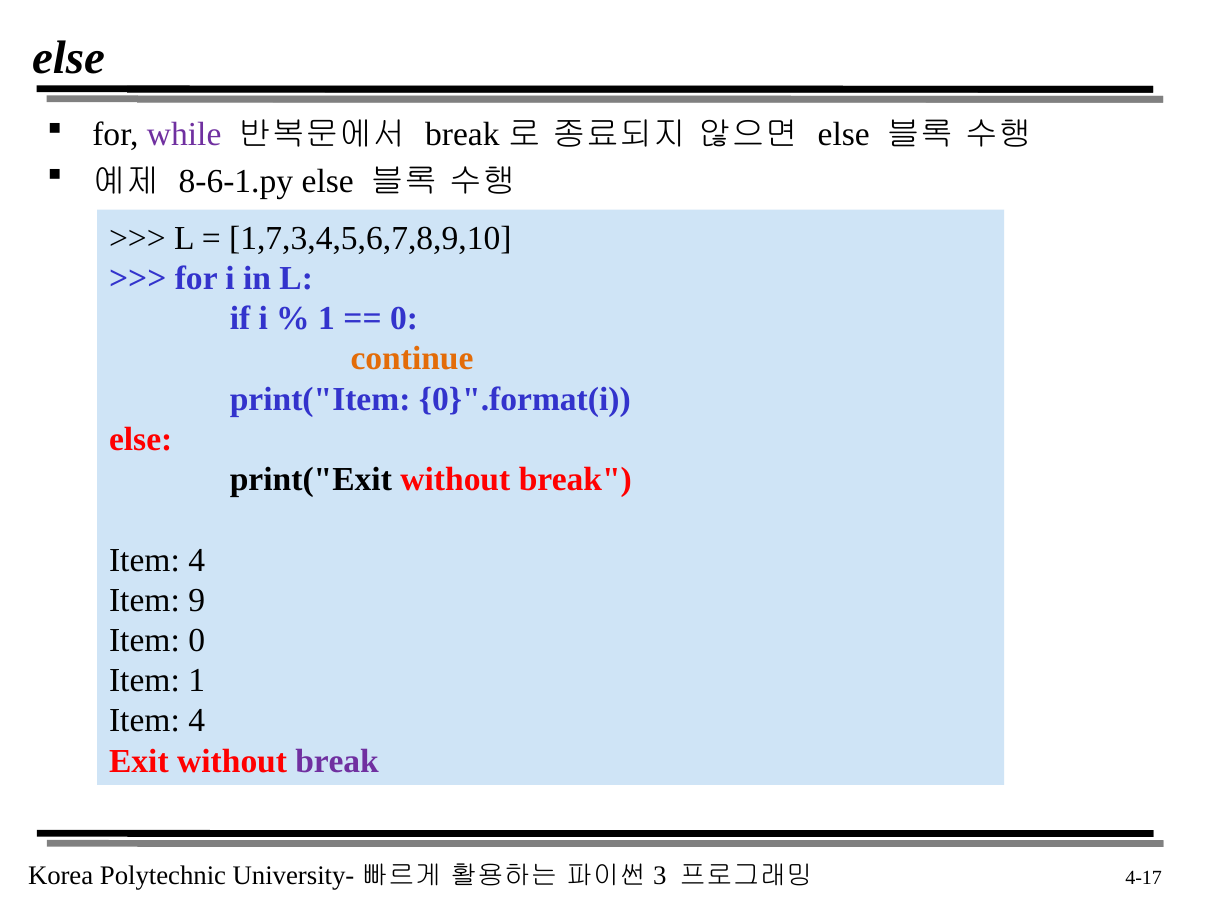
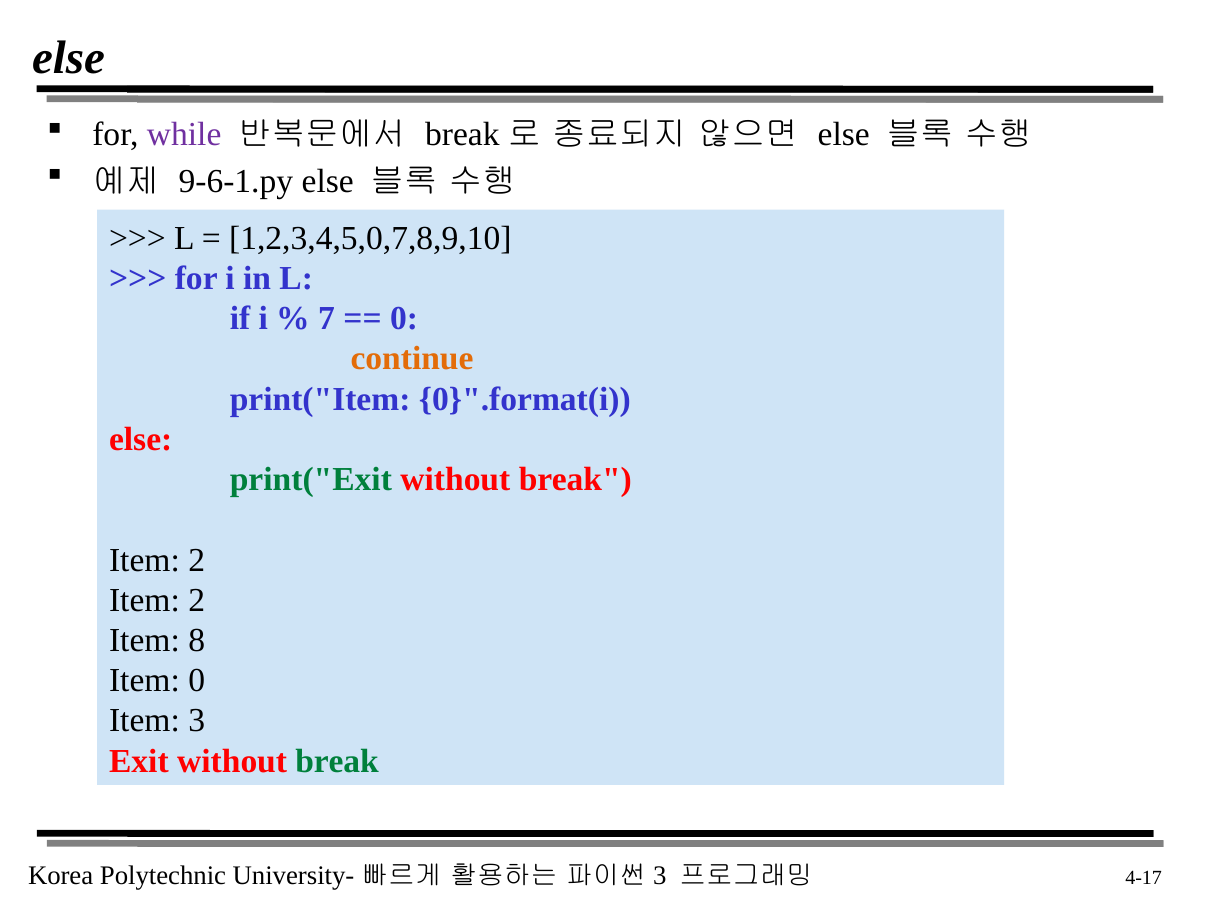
8-6-1.py: 8-6-1.py -> 9-6-1.py
1,7,3,4,5,6,7,8,9,10: 1,7,3,4,5,6,7,8,9,10 -> 1,2,3,4,5,0,7,8,9,10
1 at (327, 319): 1 -> 7
print("Exit colour: black -> green
4 at (197, 560): 4 -> 2
9 at (197, 600): 9 -> 2
Item 0: 0 -> 8
Item 1: 1 -> 0
4 at (197, 721): 4 -> 3
break at (337, 761) colour: purple -> green
